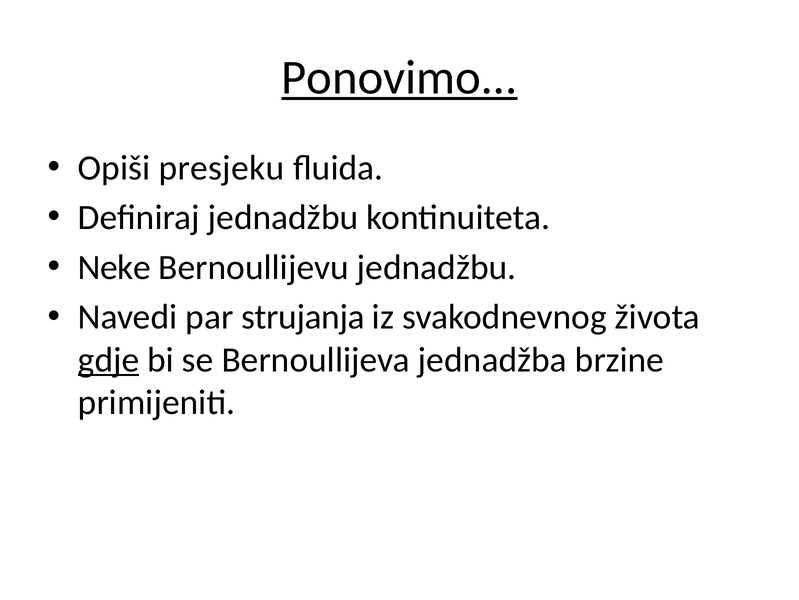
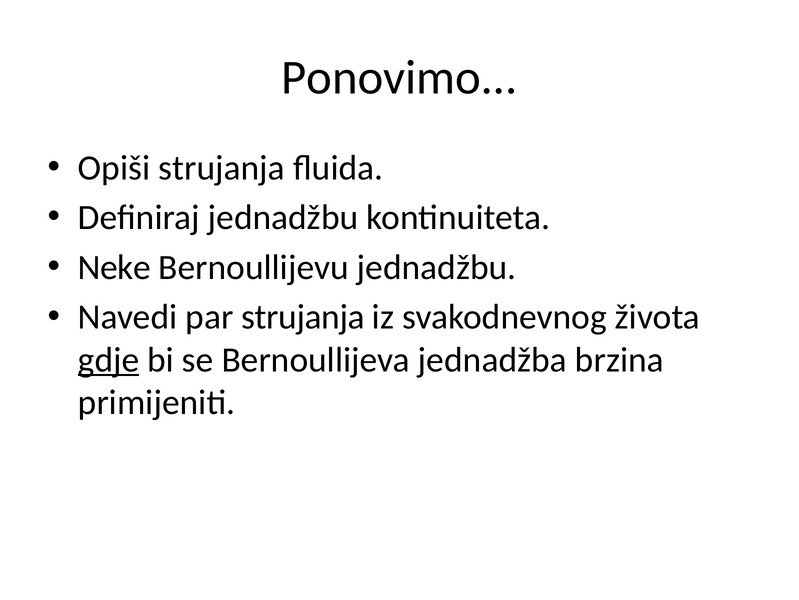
Ponovimo underline: present -> none
Opiši presjeku: presjeku -> strujanja
brzine: brzine -> brzina
